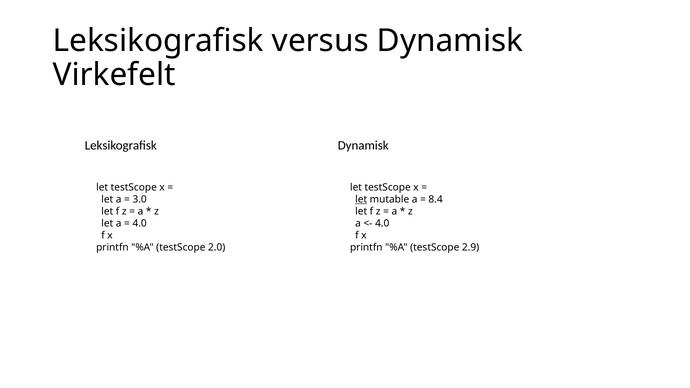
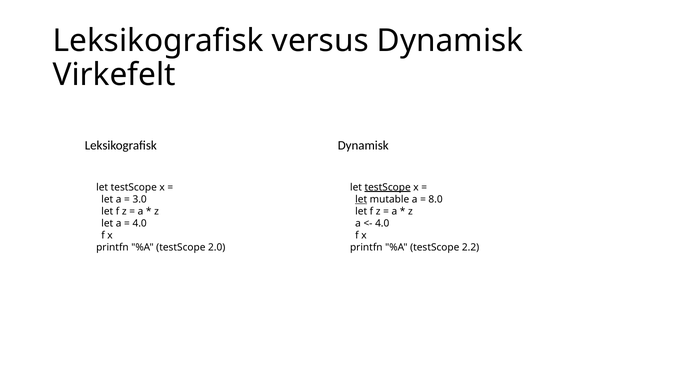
testScope at (388, 187) underline: none -> present
8.4: 8.4 -> 8.0
2.9: 2.9 -> 2.2
